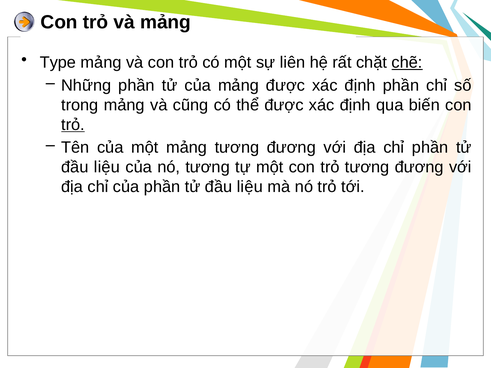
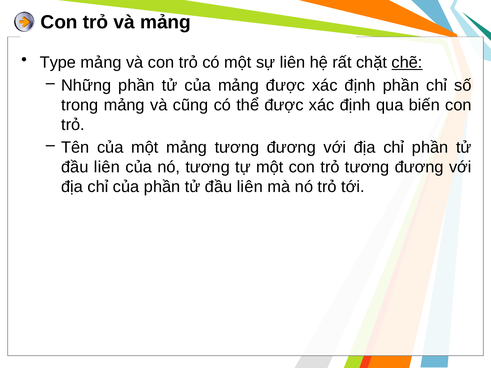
trỏ at (73, 125) underline: present -> none
liệu at (107, 167): liệu -> liên
liệu at (250, 187): liệu -> liên
